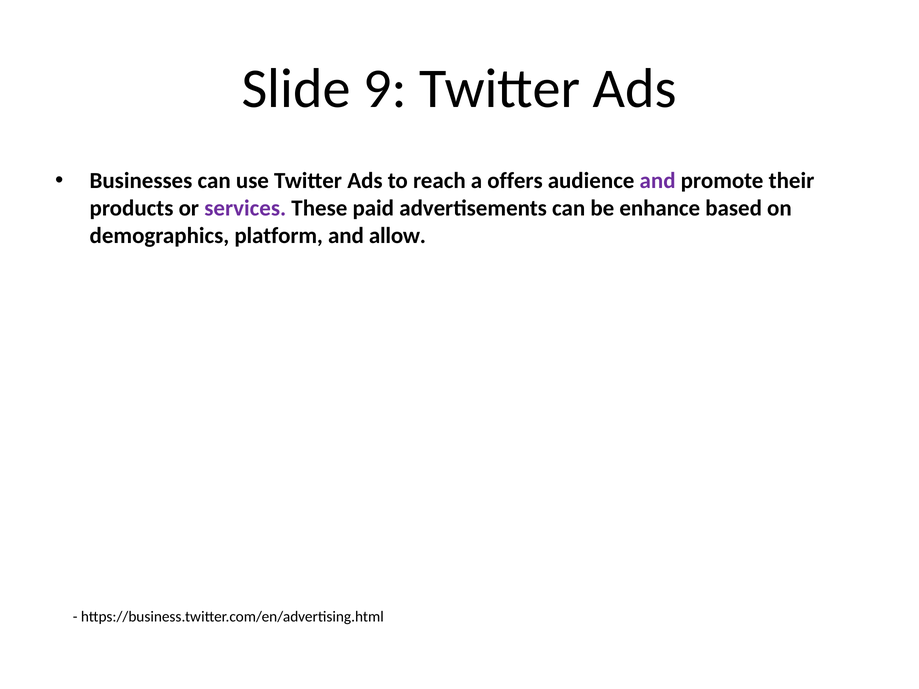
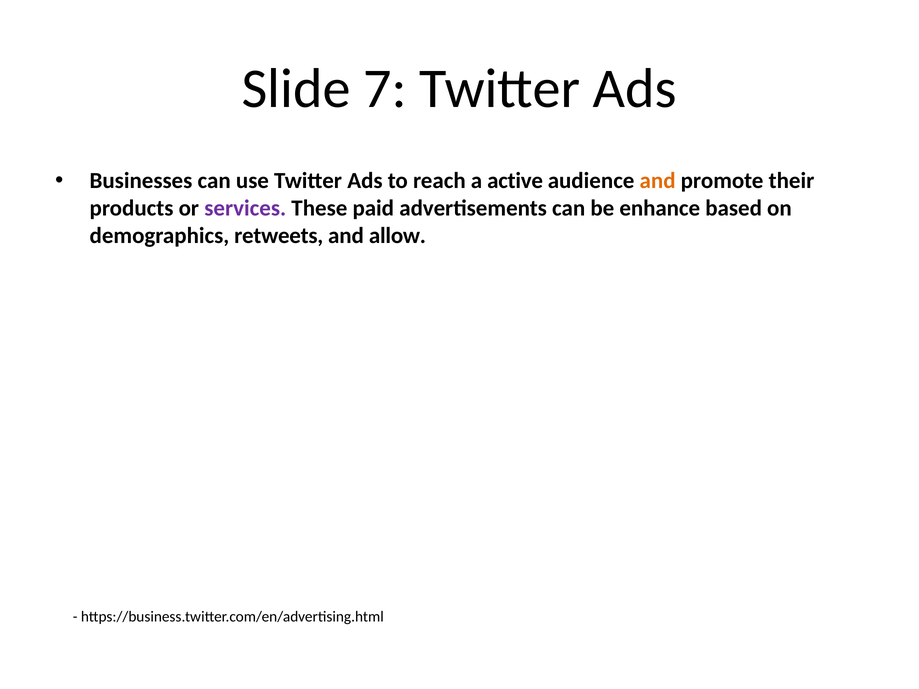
9: 9 -> 7
offers: offers -> active
and at (658, 181) colour: purple -> orange
platform: platform -> retweets
